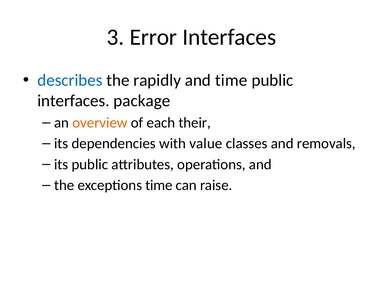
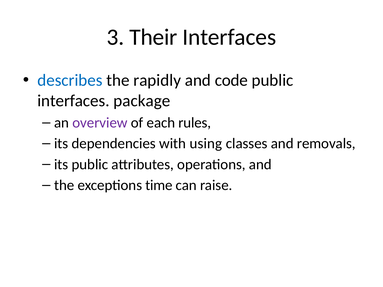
Error: Error -> Their
and time: time -> code
overview colour: orange -> purple
their: their -> rules
value: value -> using
